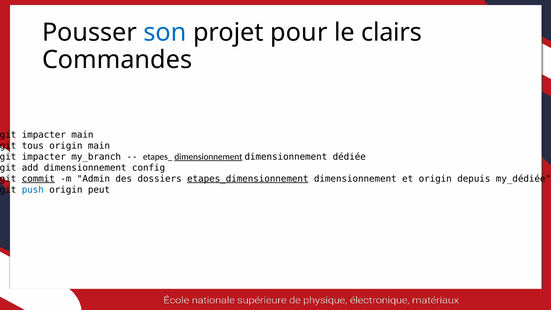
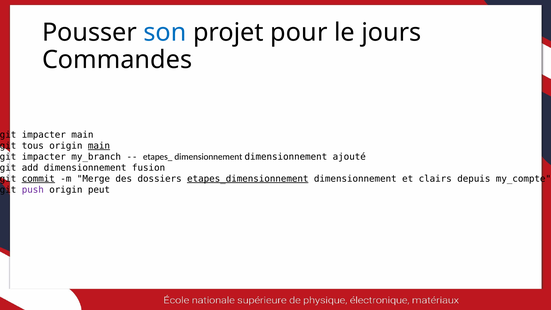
clairs: clairs -> jours
main at (99, 146) underline: none -> present
dimensionnement at (208, 157) underline: present -> none
dédiée: dédiée -> ajouté
config: config -> fusion
Admin: Admin -> Merge
et origin: origin -> clairs
my_dédiée: my_dédiée -> my_compte
push colour: blue -> purple
